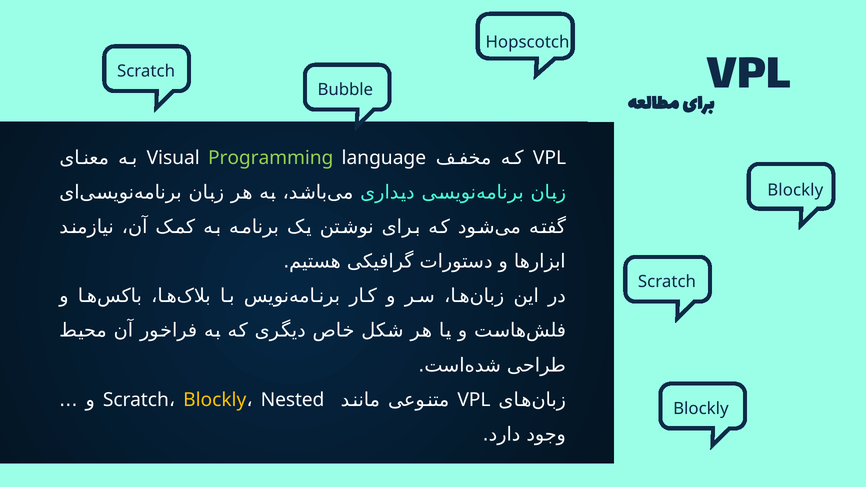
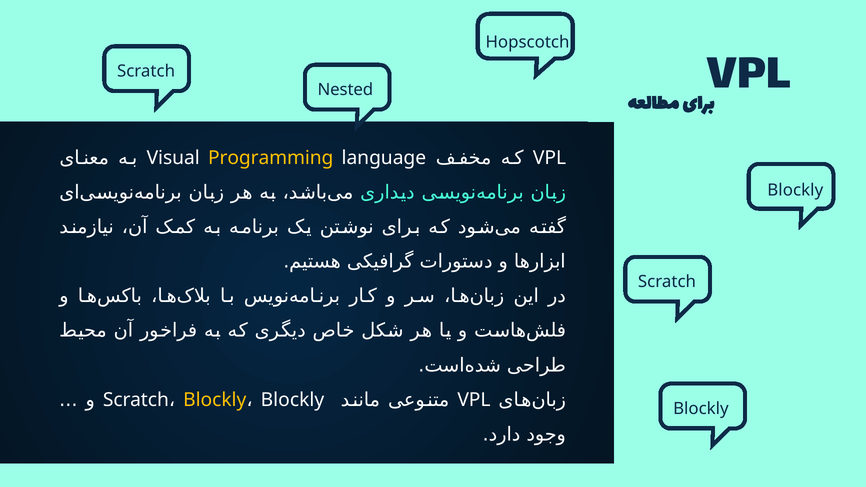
Bubble: Bubble -> Nested
Programming colour: light green -> yellow
Nested at (293, 400): Nested -> Blockly
